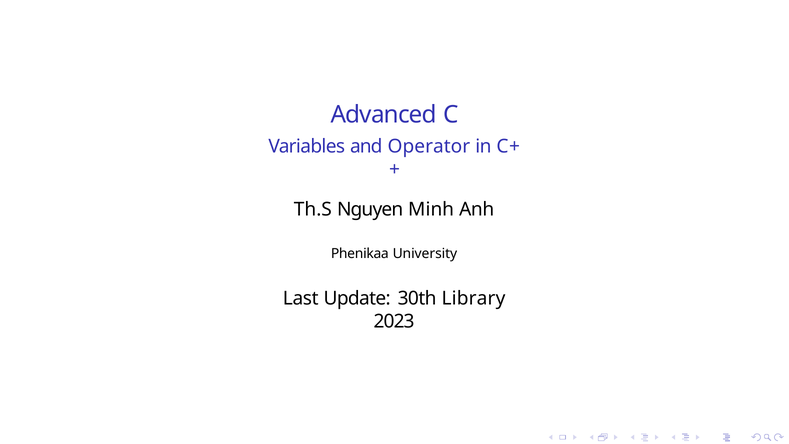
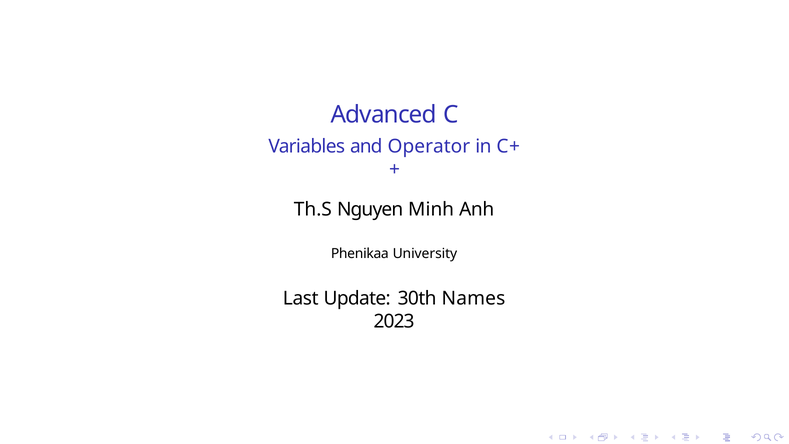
Library: Library -> Names
